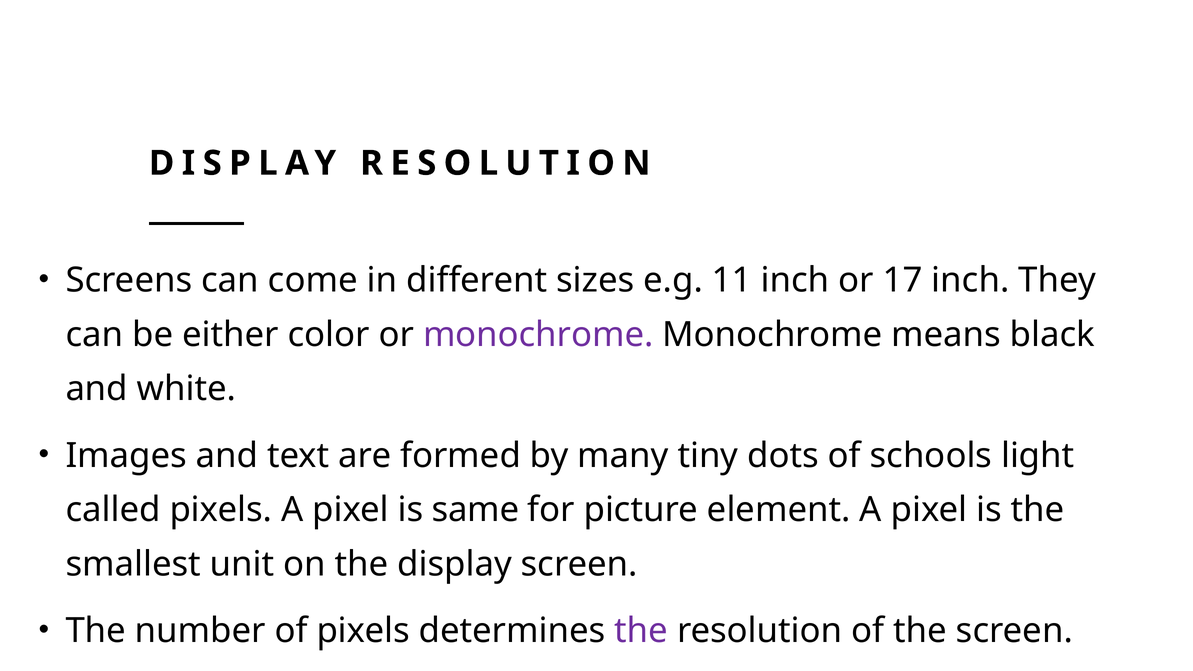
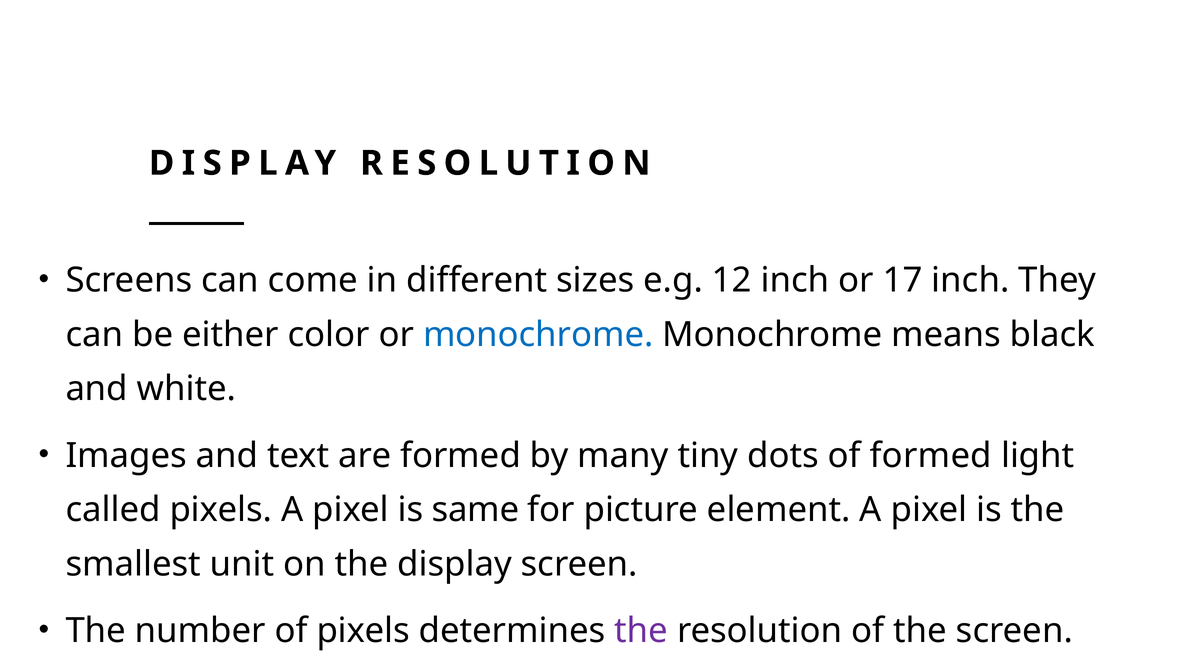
11: 11 -> 12
monochrome at (538, 335) colour: purple -> blue
of schools: schools -> formed
